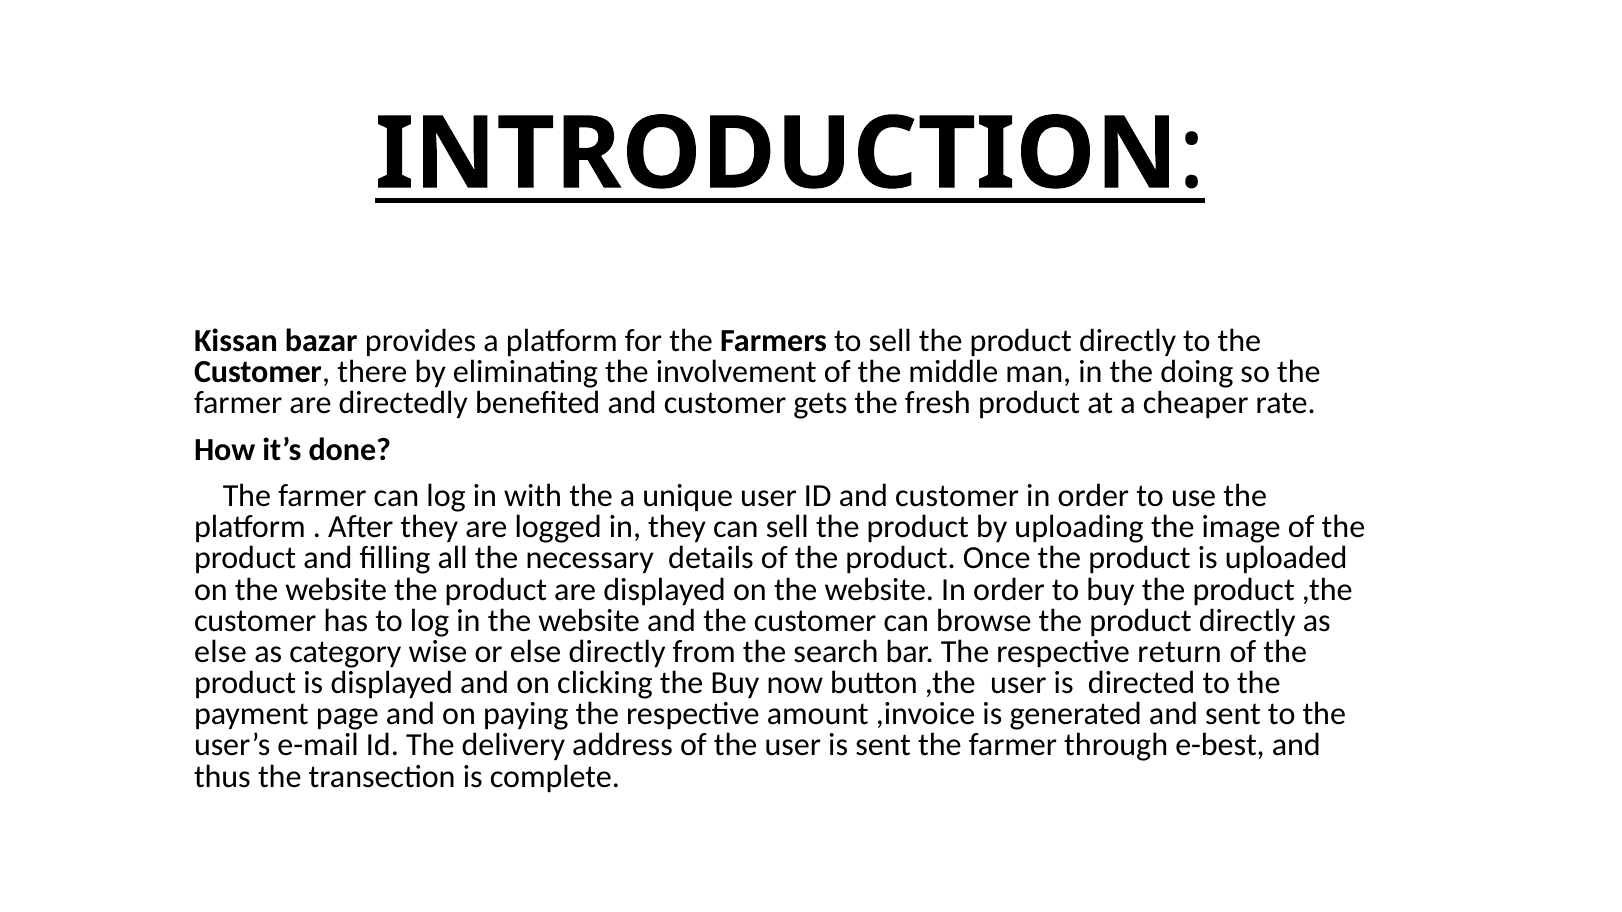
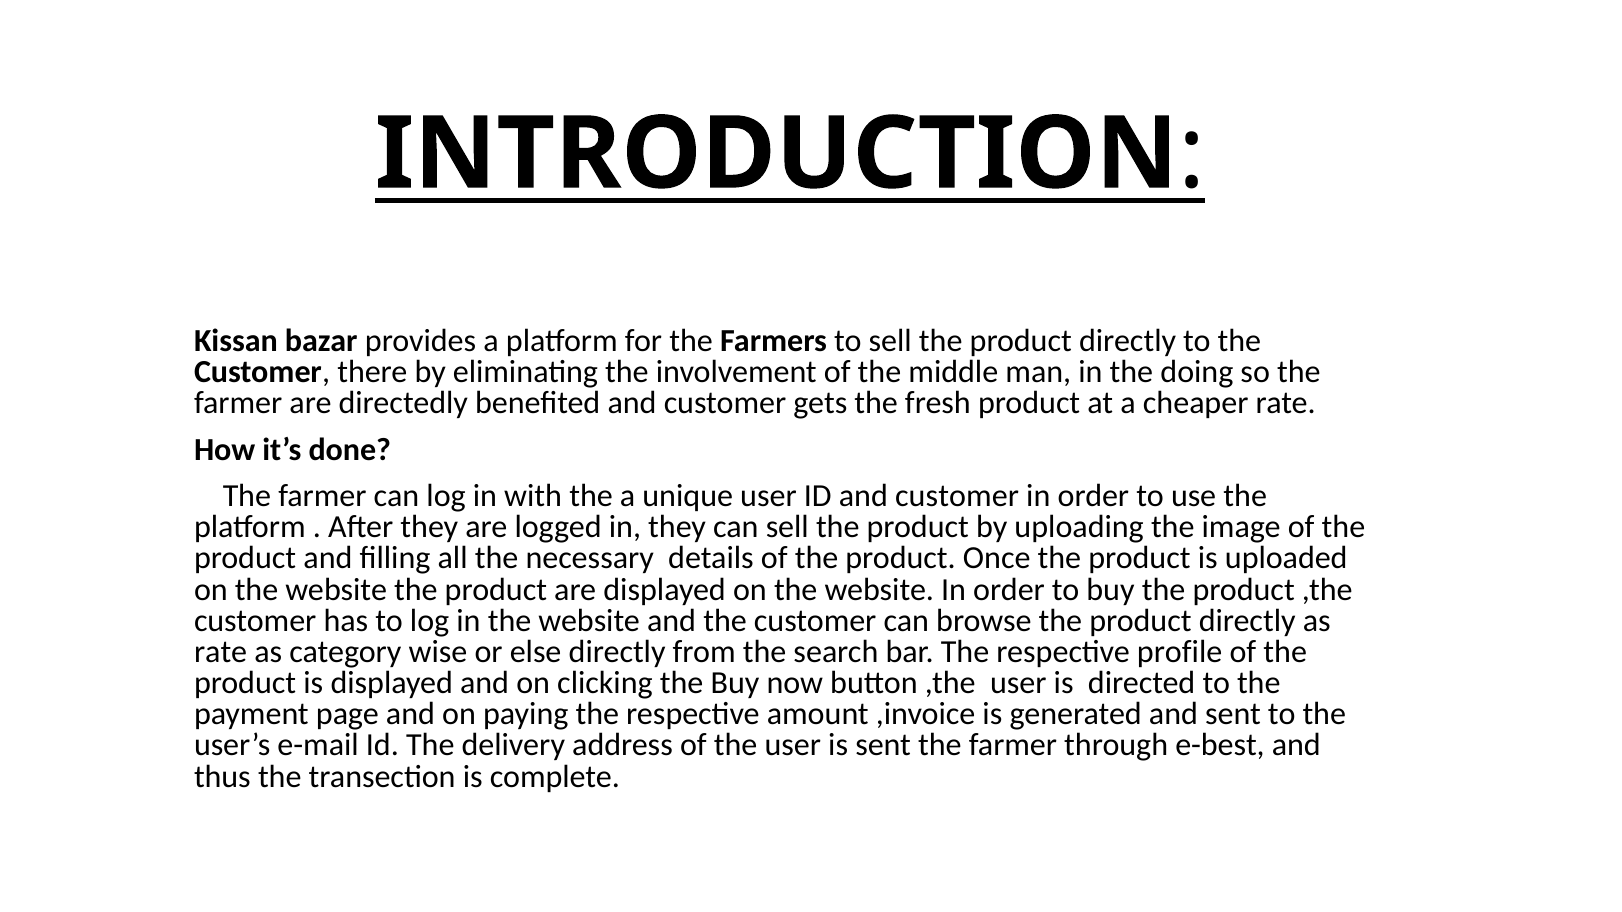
else at (220, 652): else -> rate
return: return -> profile
